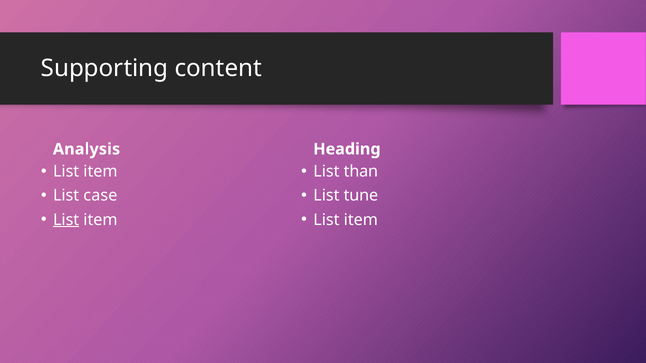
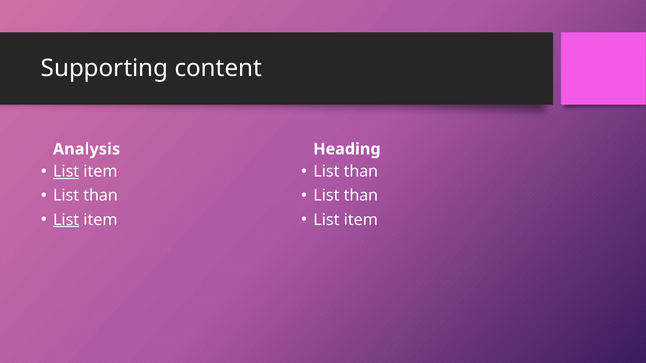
List at (66, 172) underline: none -> present
case at (100, 196): case -> than
tune at (361, 196): tune -> than
